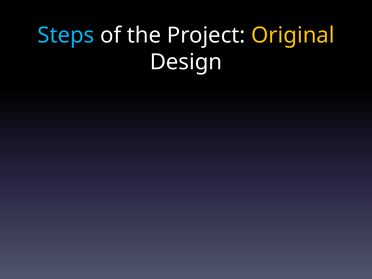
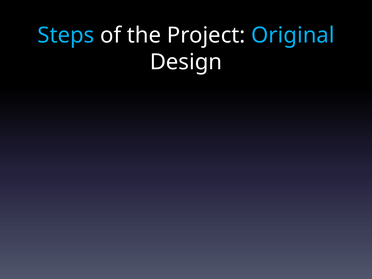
Original colour: yellow -> light blue
